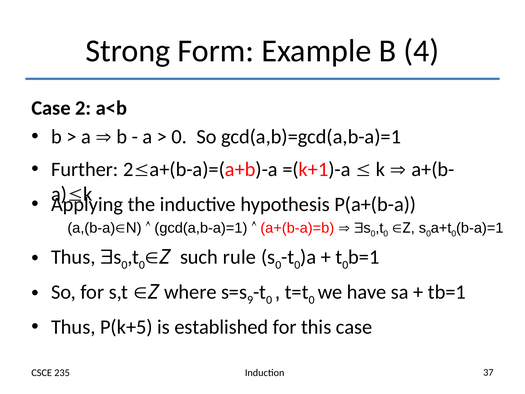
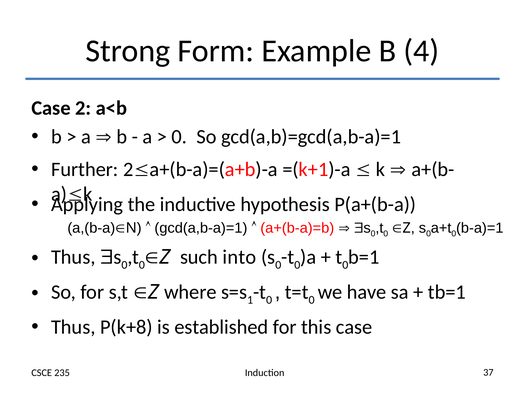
rule: rule -> into
9: 9 -> 1
P(k+5: P(k+5 -> P(k+8
